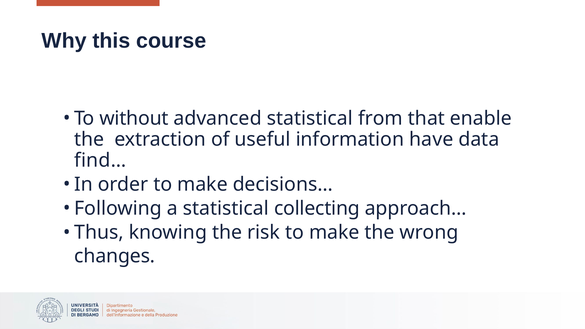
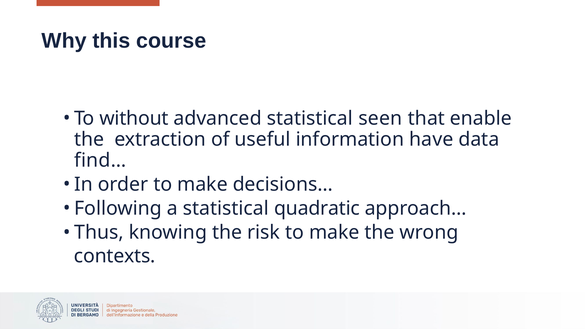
from: from -> seen
collecting: collecting -> quadratic
changes: changes -> contexts
